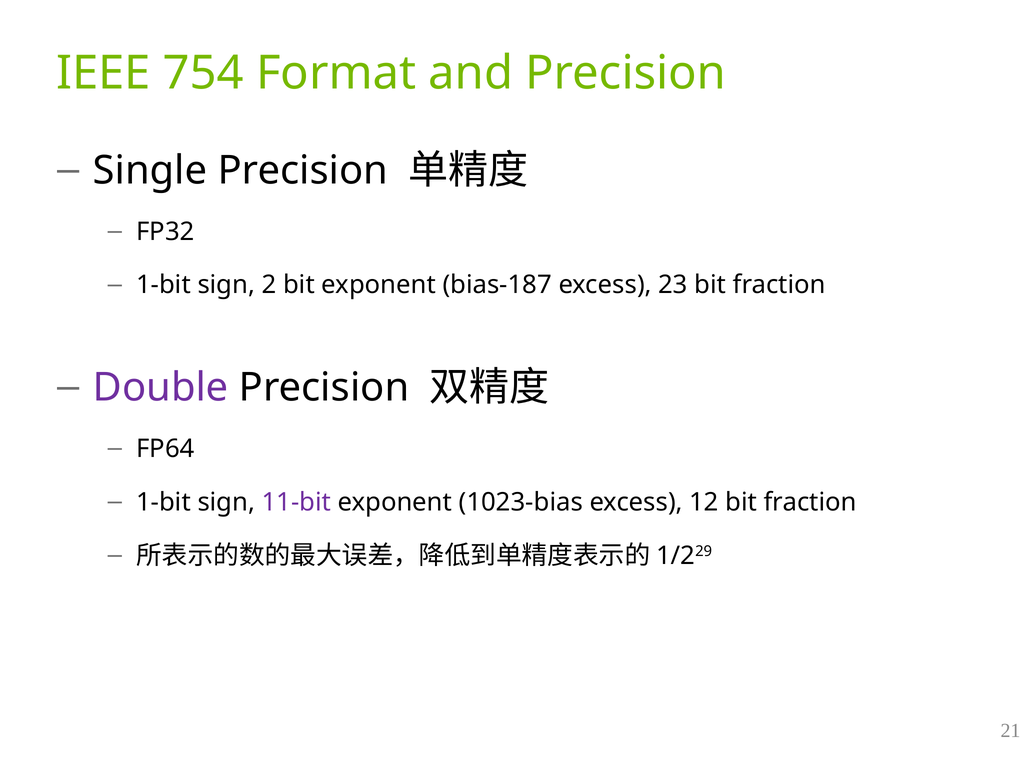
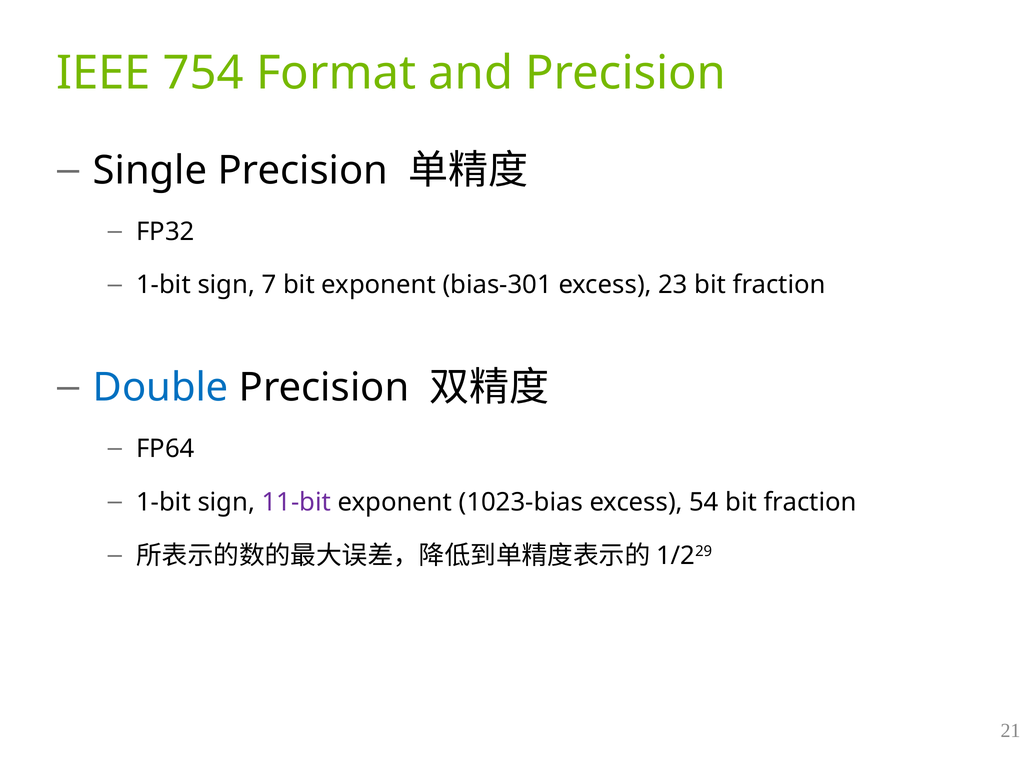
2: 2 -> 7
bias-187: bias-187 -> bias-301
Double colour: purple -> blue
12: 12 -> 54
